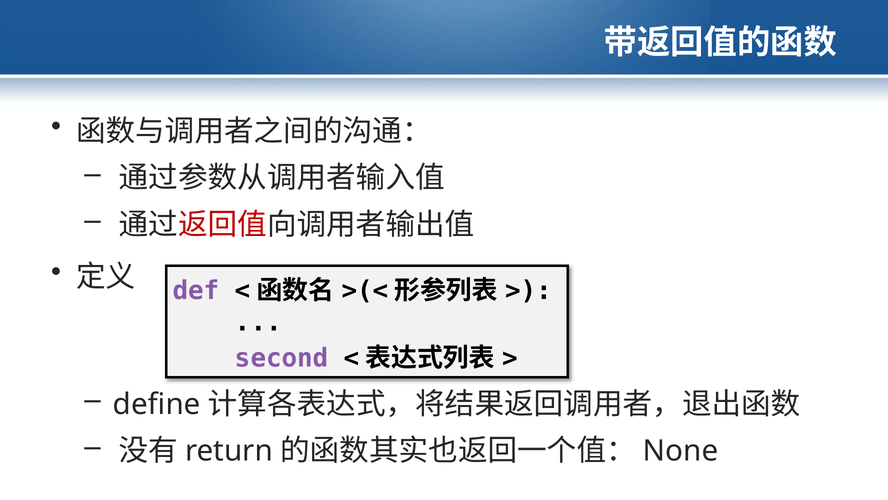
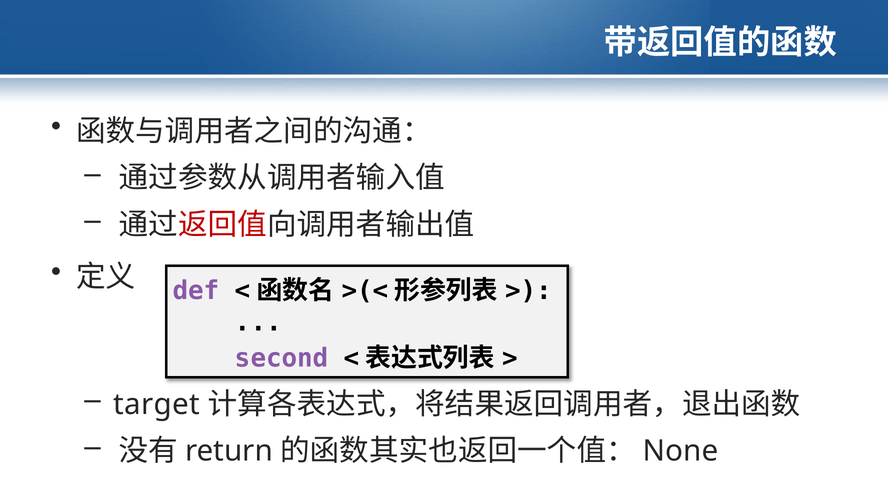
define: define -> target
